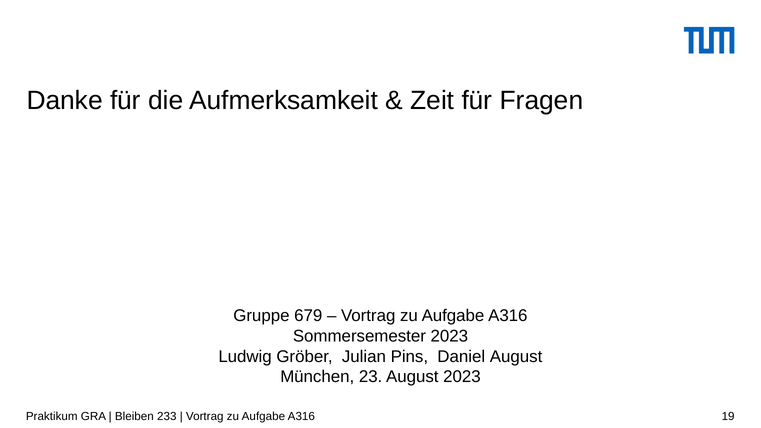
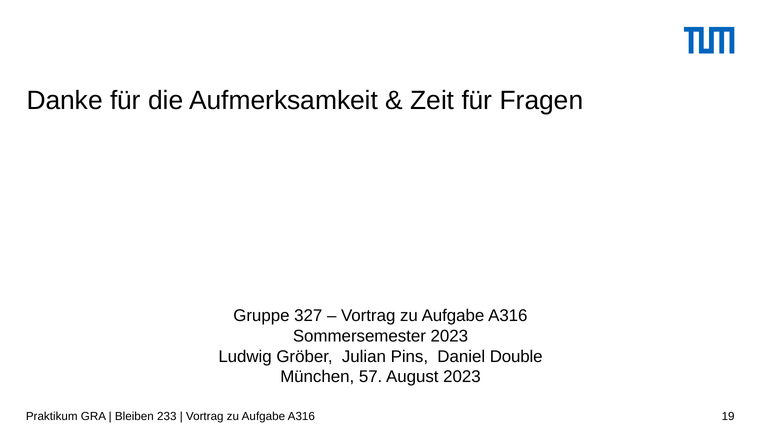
679: 679 -> 327
Daniel August: August -> Double
23: 23 -> 57
